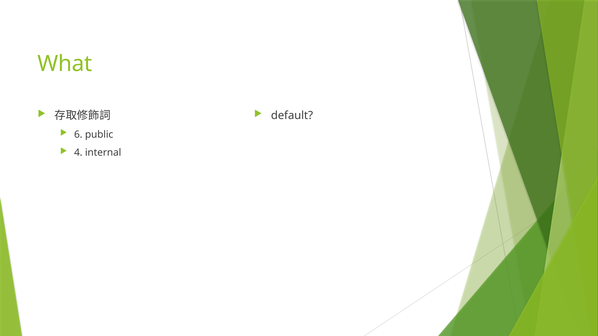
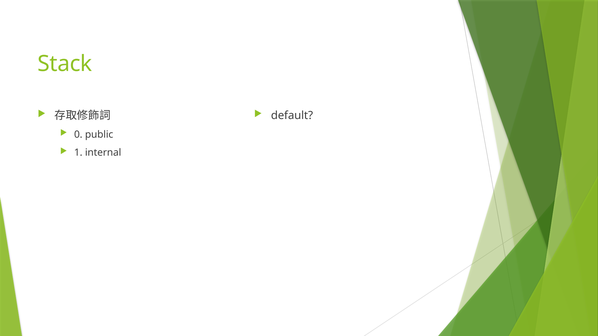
What: What -> Stack
6: 6 -> 0
4: 4 -> 1
